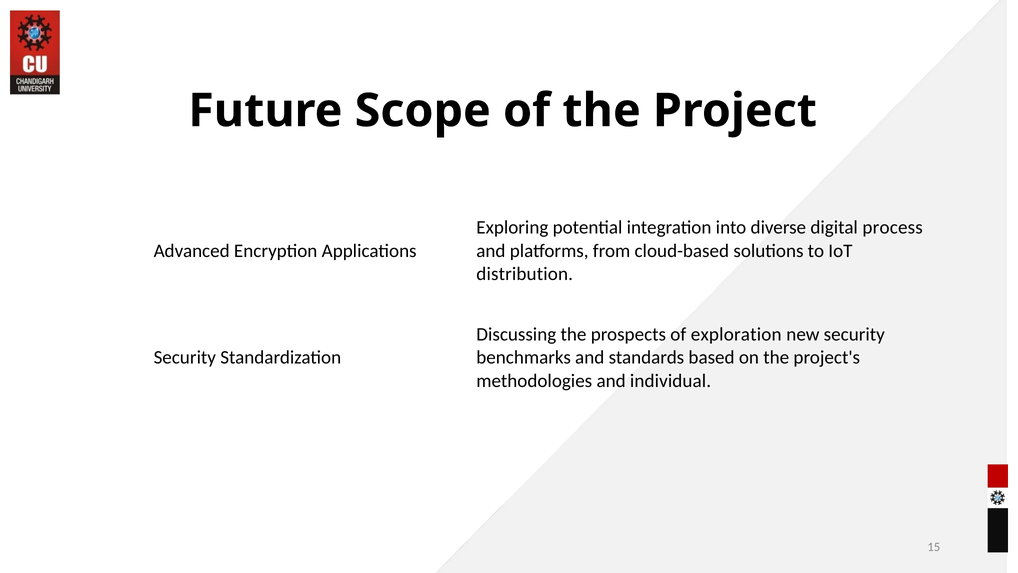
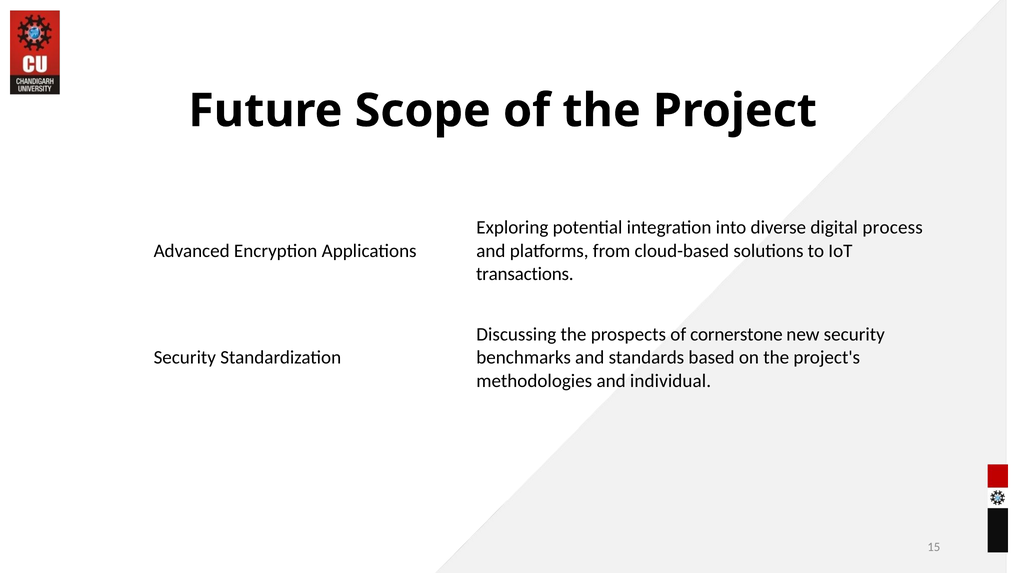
distribution: distribution -> transactions
exploration: exploration -> cornerstone
